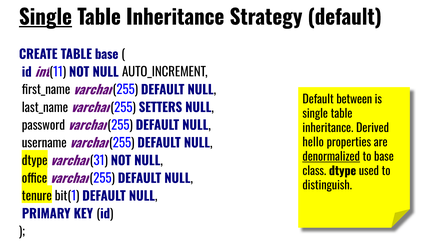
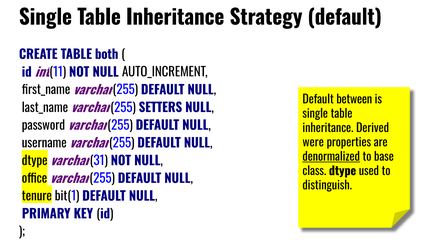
Single at (45, 18) underline: present -> none
TABLE base: base -> both
hello: hello -> were
